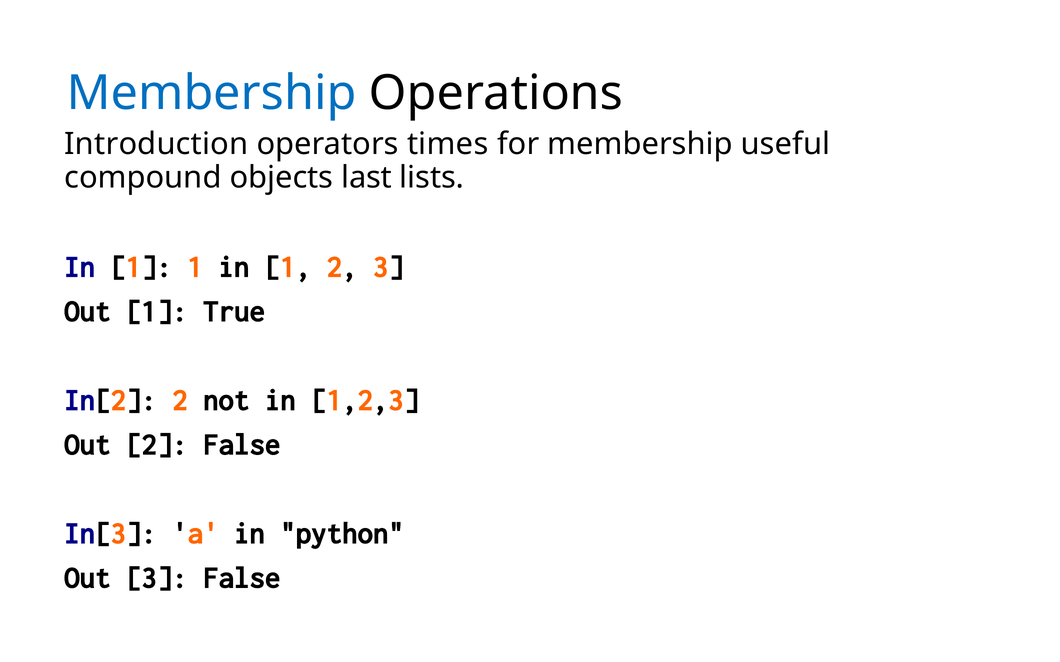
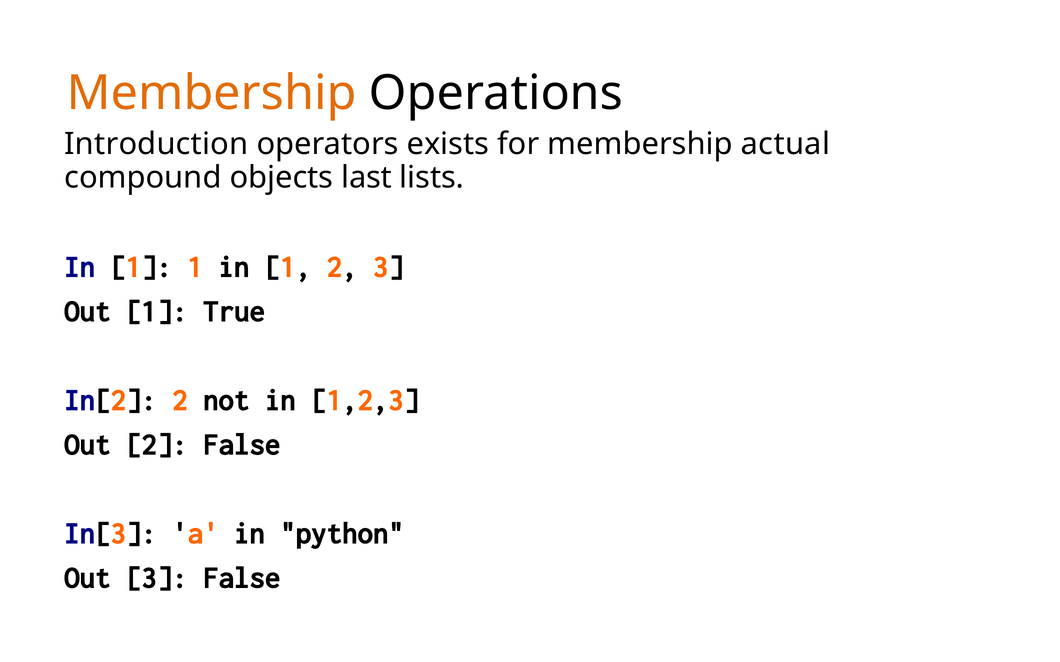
Membership at (212, 93) colour: blue -> orange
times: times -> exists
useful: useful -> actual
